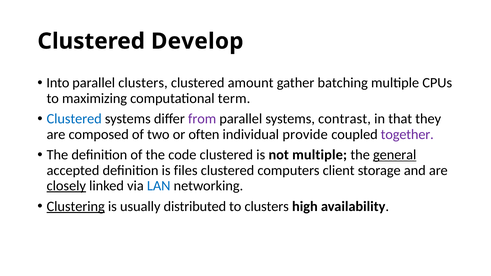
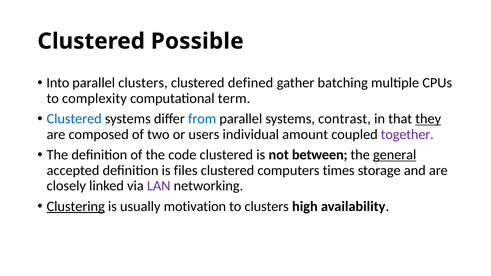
Develop: Develop -> Possible
amount: amount -> defined
maximizing: maximizing -> complexity
from colour: purple -> blue
they underline: none -> present
often: often -> users
provide: provide -> amount
not multiple: multiple -> between
client: client -> times
closely underline: present -> none
LAN colour: blue -> purple
distributed: distributed -> motivation
